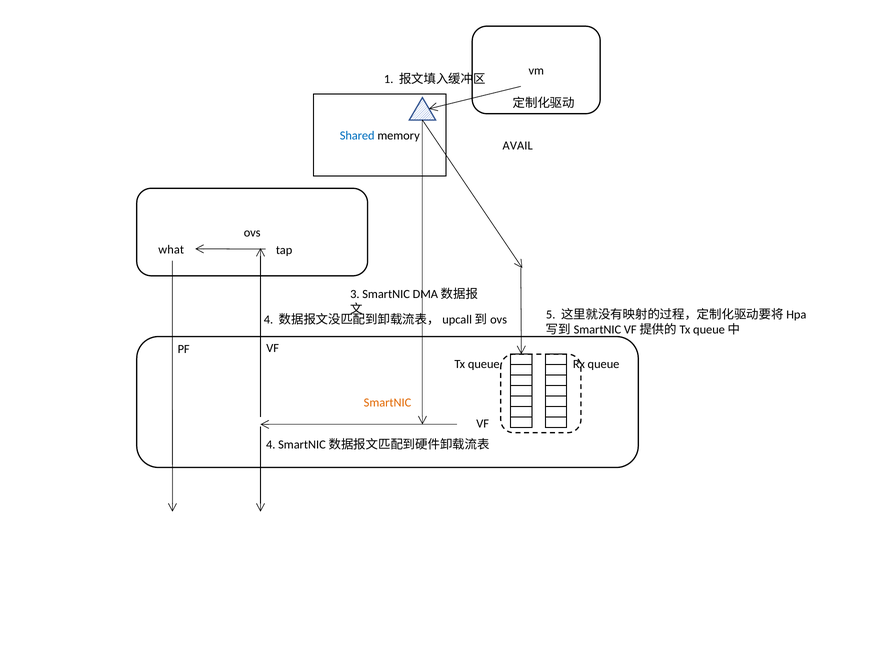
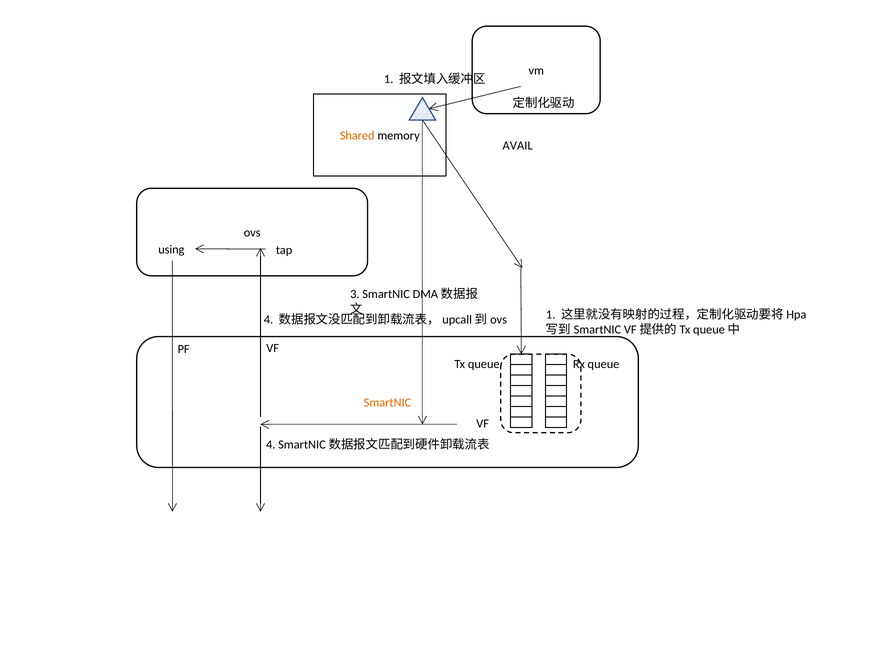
Shared colour: blue -> orange
what: what -> using
5 at (551, 315): 5 -> 1
